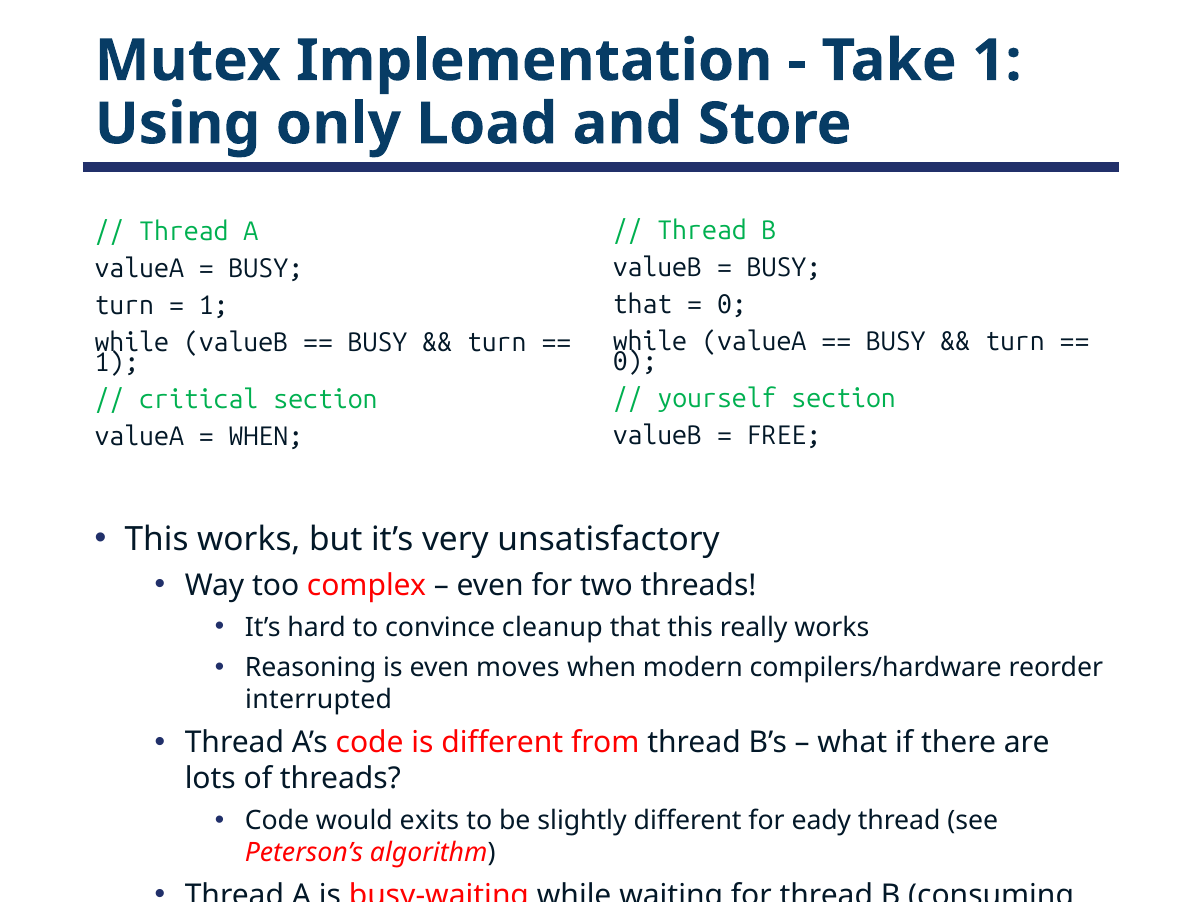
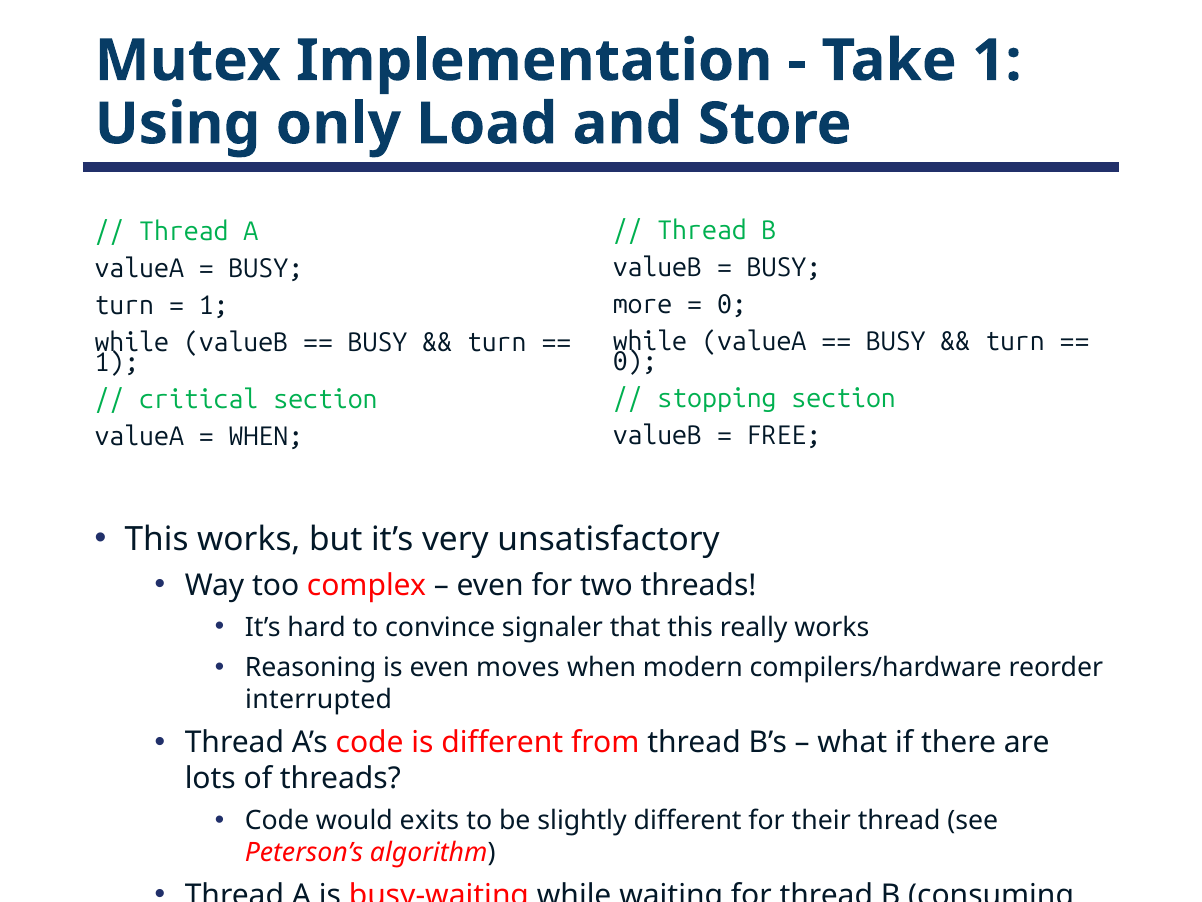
that at (643, 305): that -> more
yourself: yourself -> stopping
cleanup: cleanup -> signaler
eady: eady -> their
